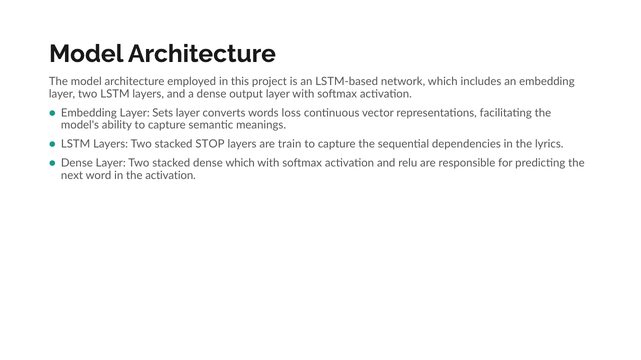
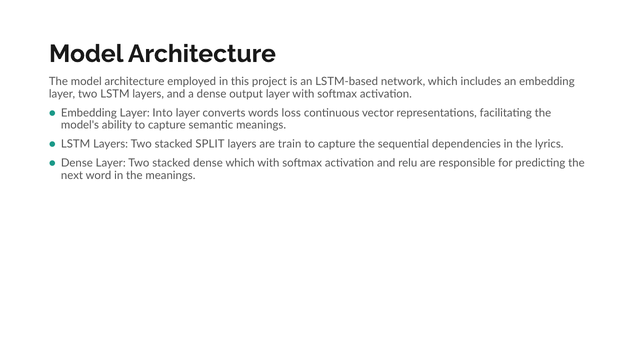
Sets: Sets -> Into
STOP: STOP -> SPLIT
the activation: activation -> meanings
